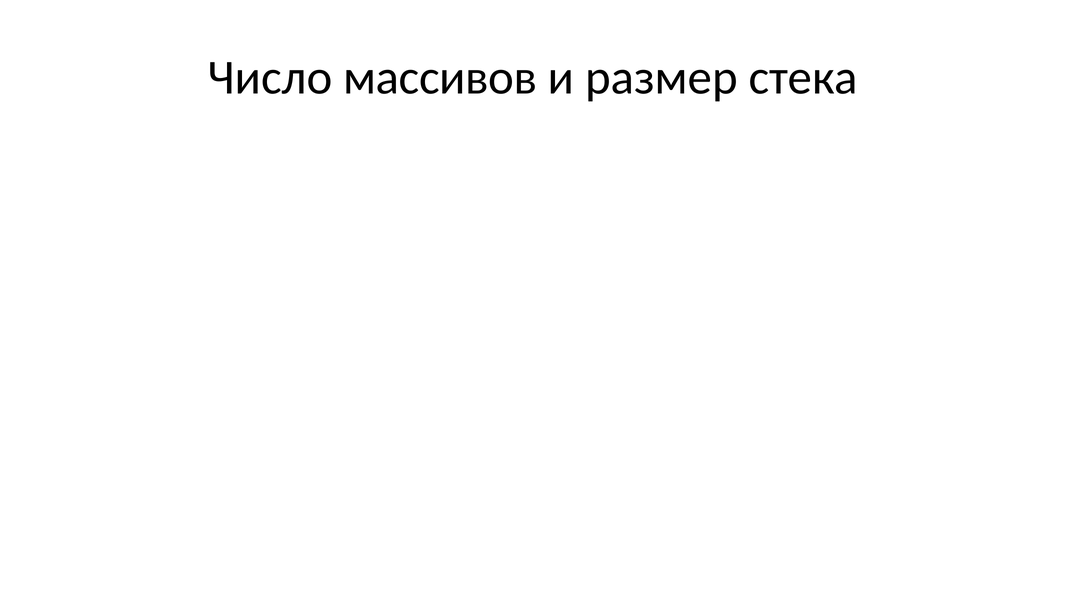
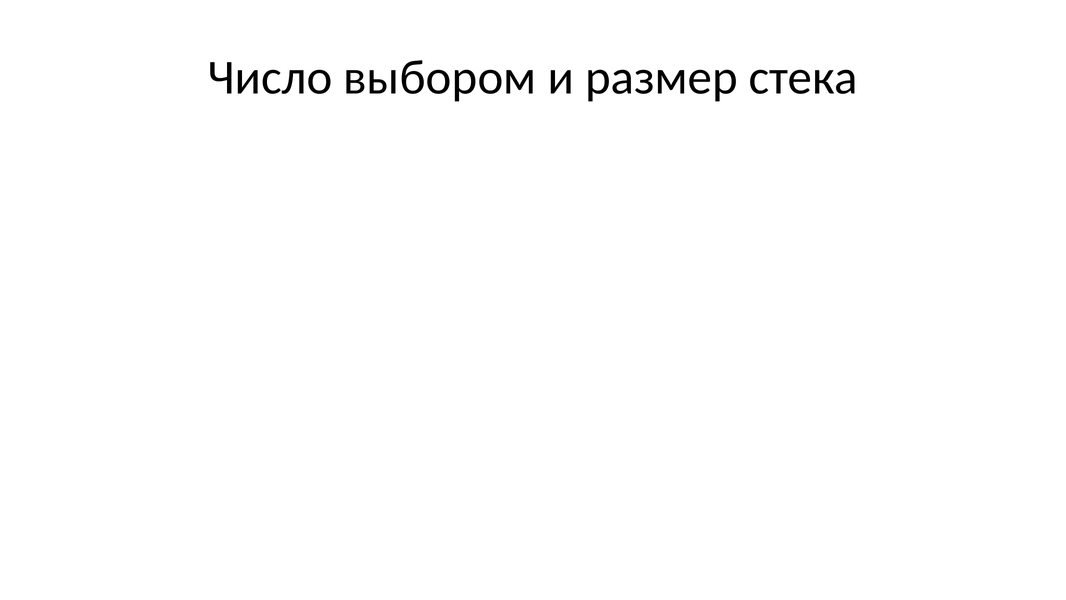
массивов: массивов -> выбором
